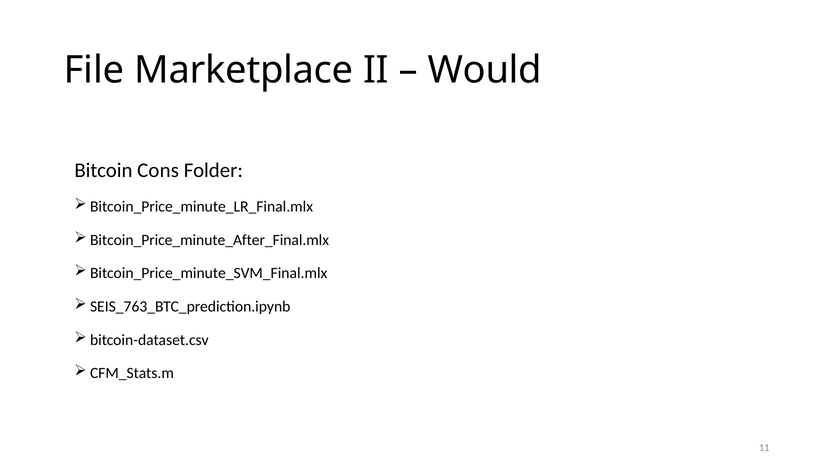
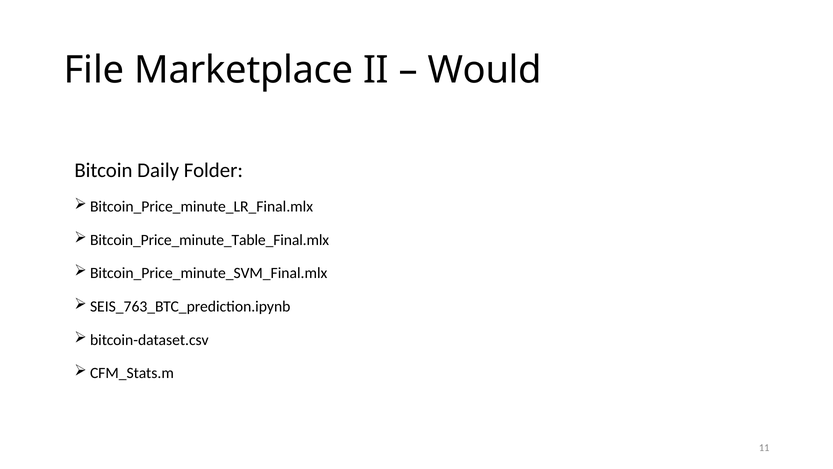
Cons: Cons -> Daily
Bitcoin_Price_minute_After_Final.mlx: Bitcoin_Price_minute_After_Final.mlx -> Bitcoin_Price_minute_Table_Final.mlx
